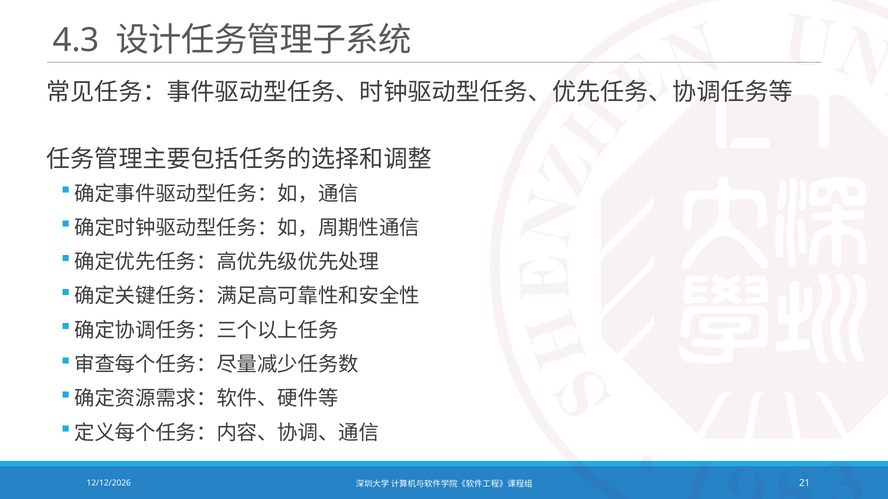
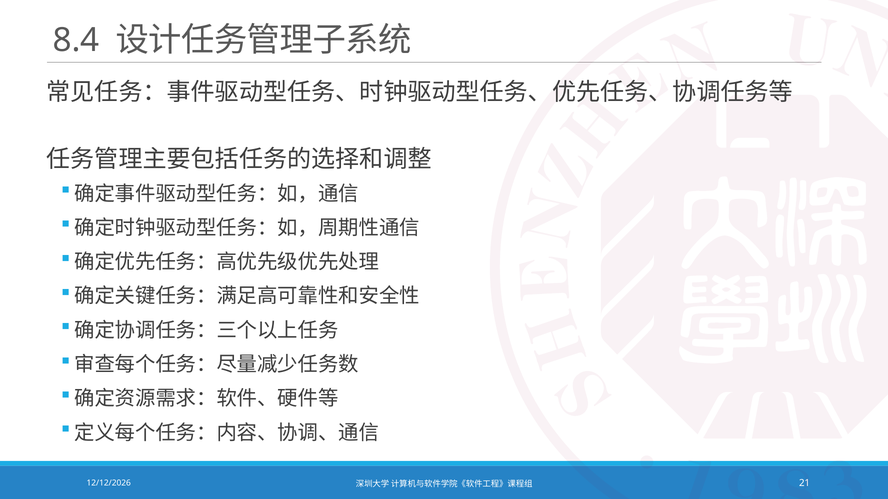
4.3: 4.3 -> 8.4
